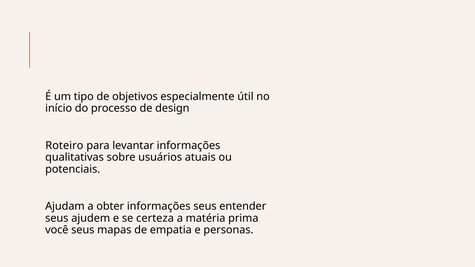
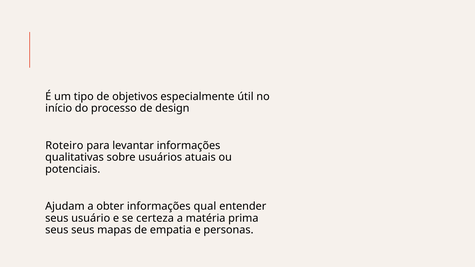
informações seus: seus -> qual
ajudem: ajudem -> usuário
você at (57, 230): você -> seus
